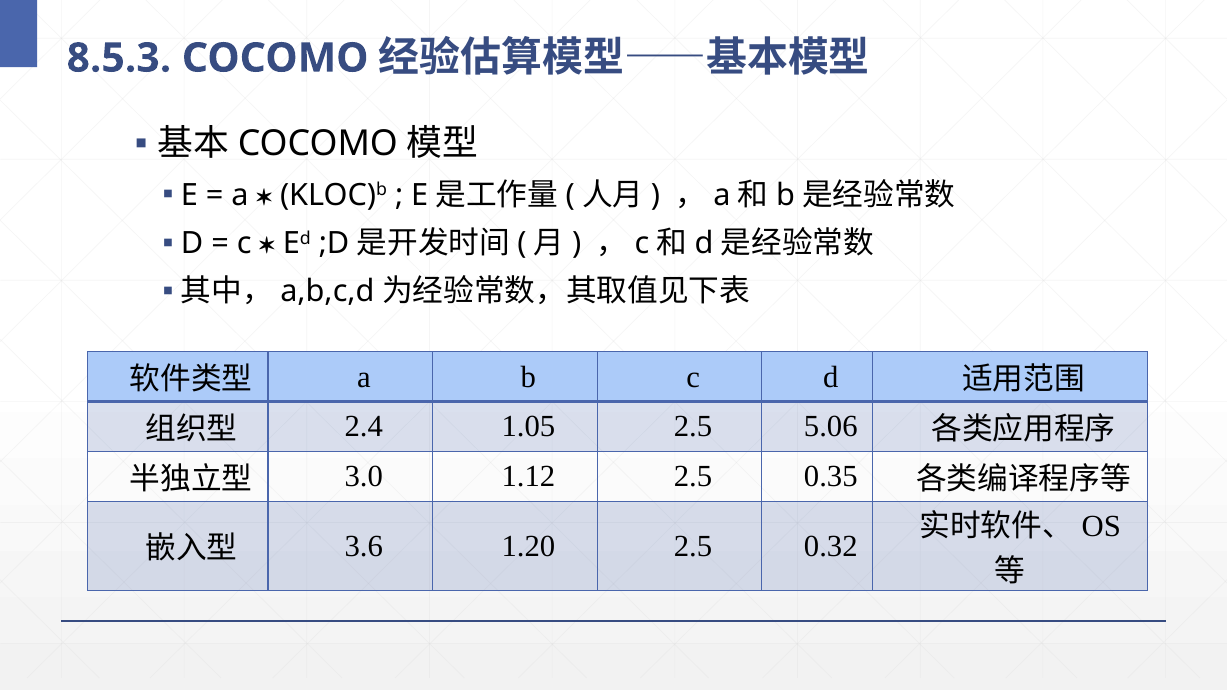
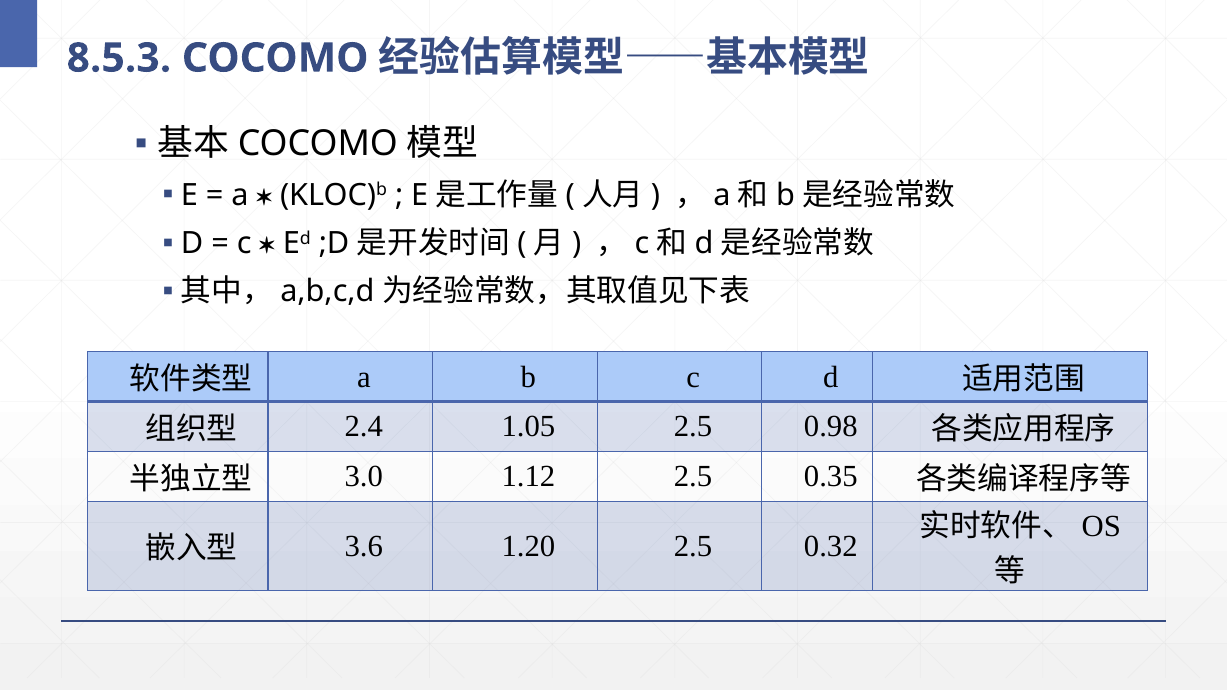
5.06: 5.06 -> 0.98
